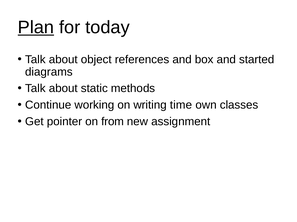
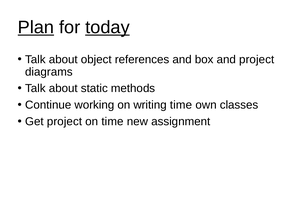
today underline: none -> present
and started: started -> project
Get pointer: pointer -> project
on from: from -> time
